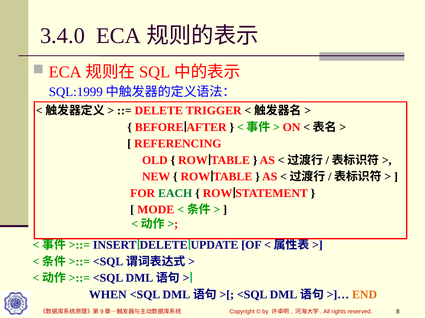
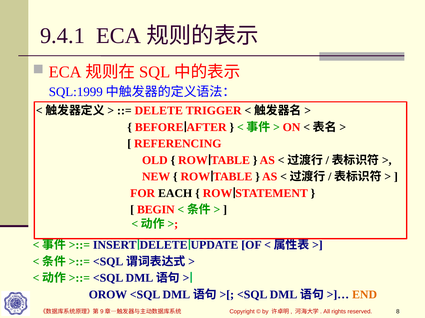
3.4.0: 3.4.0 -> 9.4.1
EACH colour: green -> black
MODE: MODE -> BEGIN
WHEN: WHEN -> OROW
